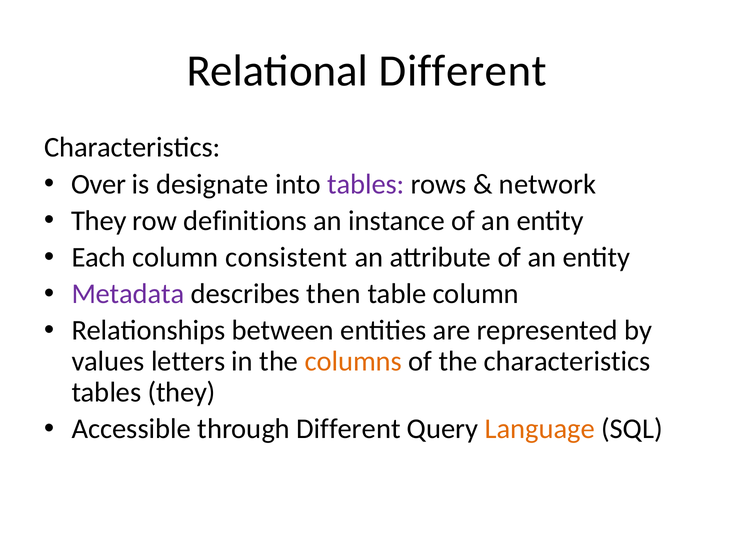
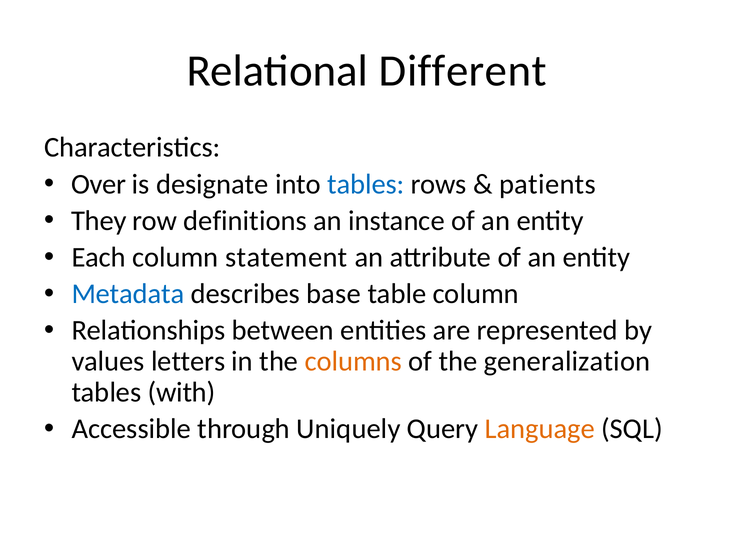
tables at (366, 184) colour: purple -> blue
network: network -> patients
consistent: consistent -> statement
Metadata colour: purple -> blue
then: then -> base
the characteristics: characteristics -> generalization
tables they: they -> with
through Different: Different -> Uniquely
